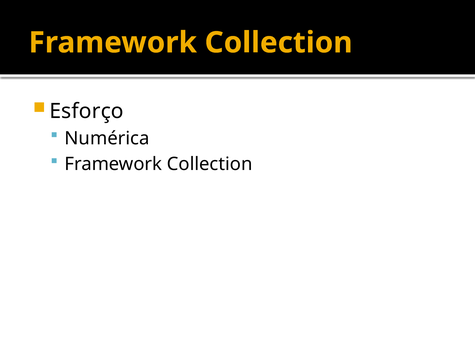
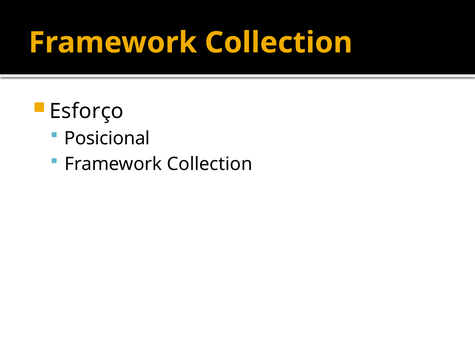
Numérica: Numérica -> Posicional
